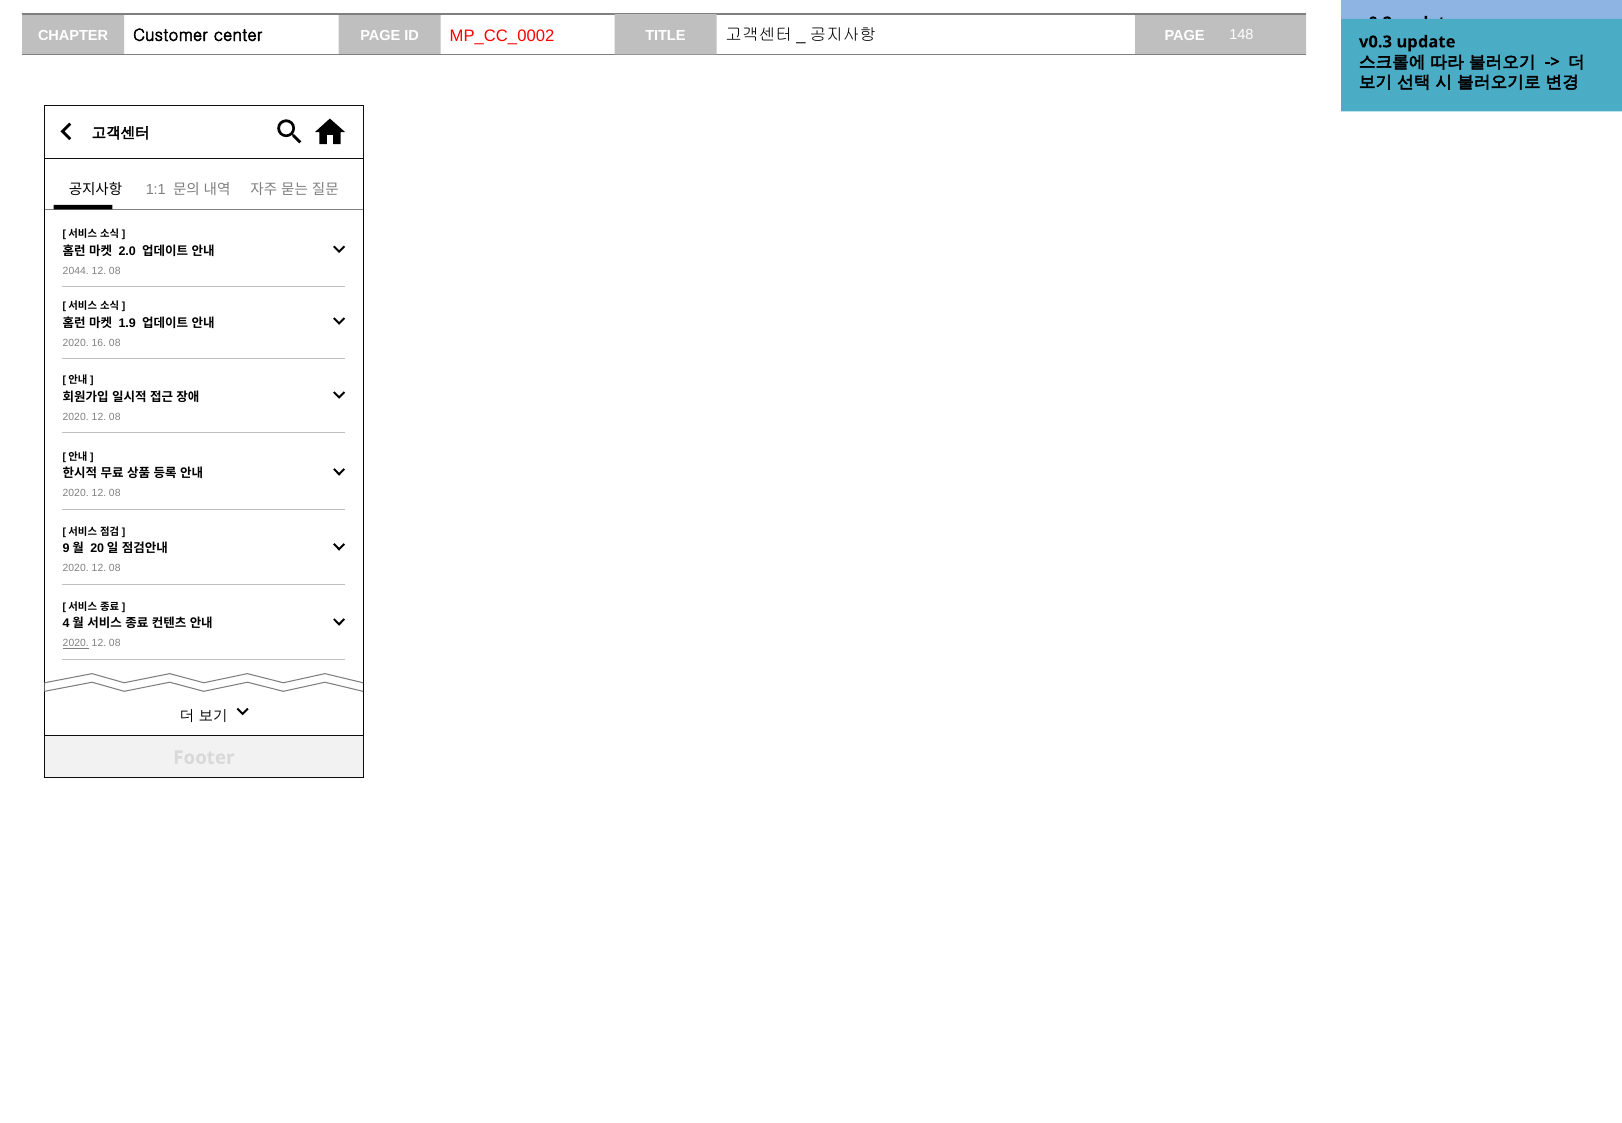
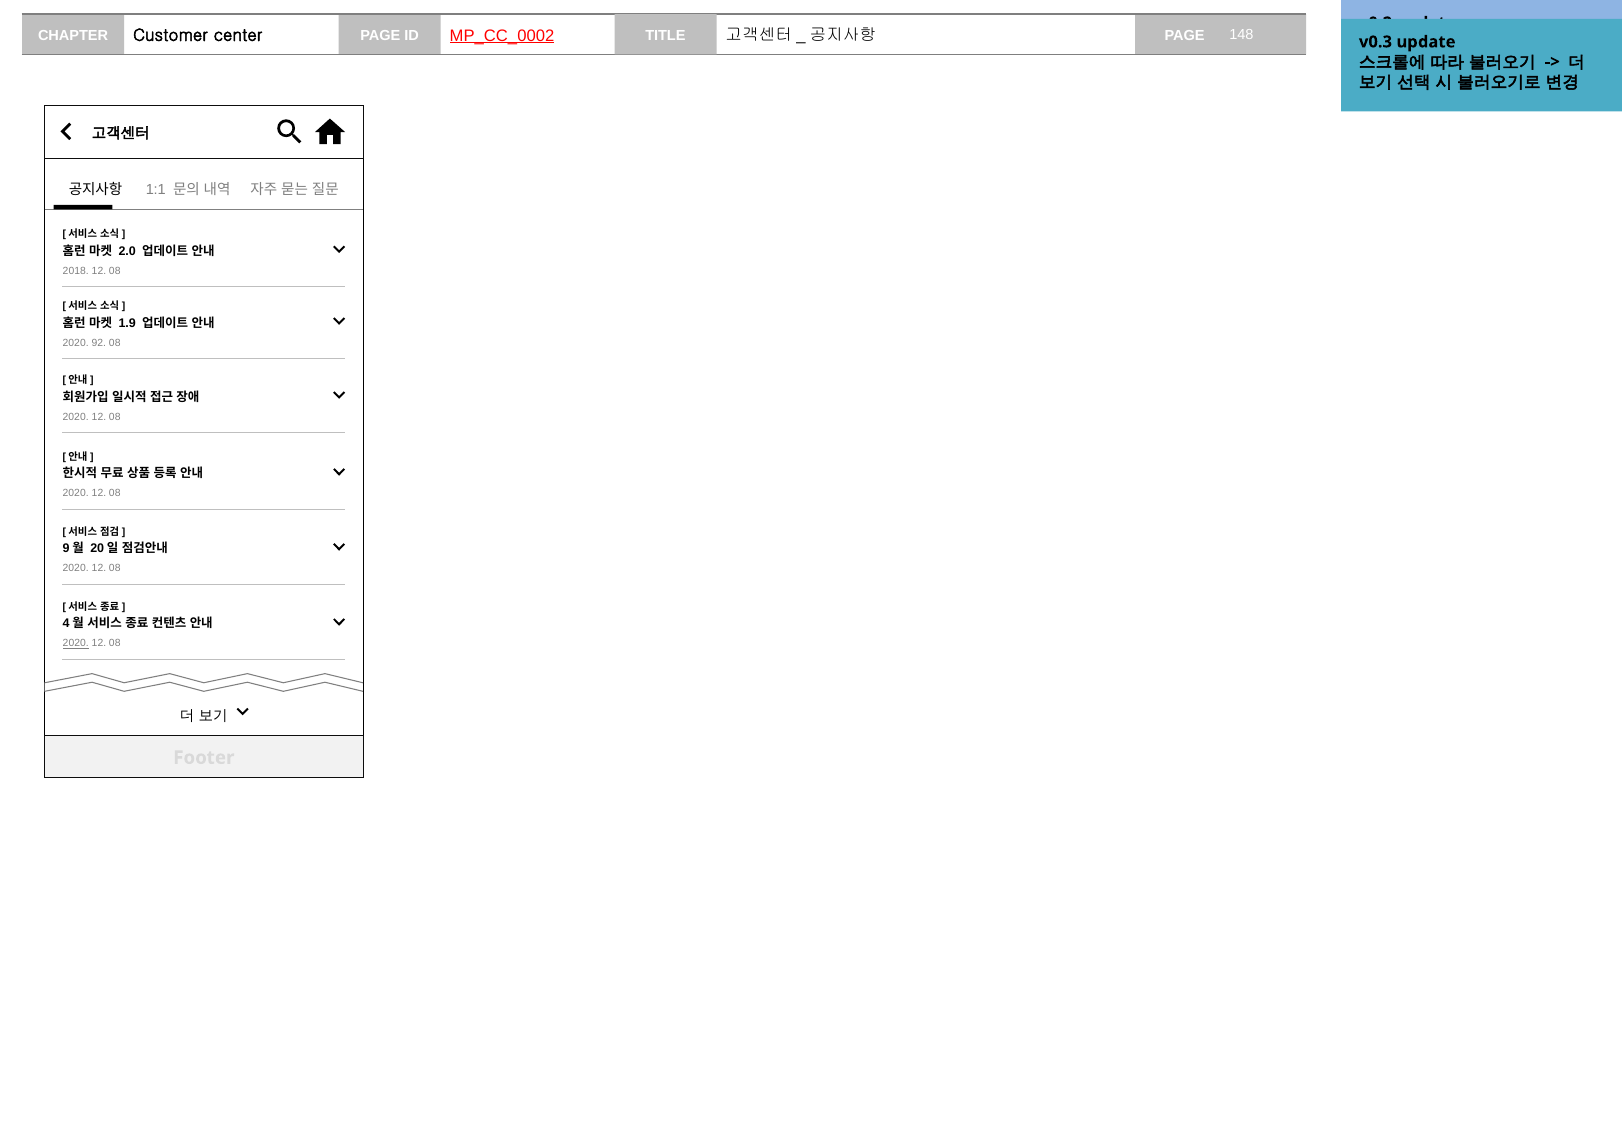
MP_CC_0002 underline: none -> present
2044: 2044 -> 2018
16: 16 -> 92
